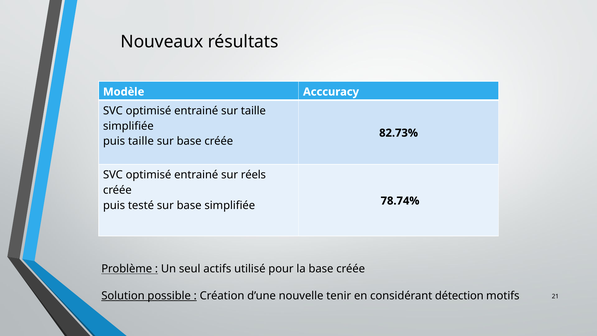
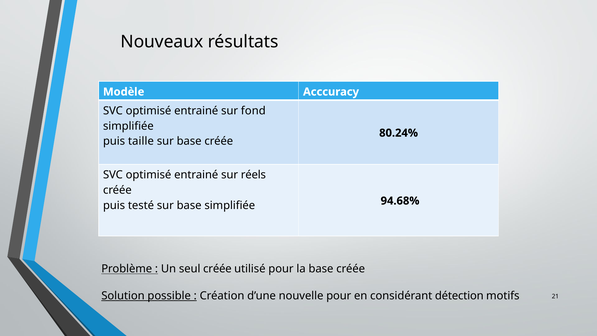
sur taille: taille -> fond
82.73%: 82.73% -> 80.24%
78.74%: 78.74% -> 94.68%
seul actifs: actifs -> créée
nouvelle tenir: tenir -> pour
